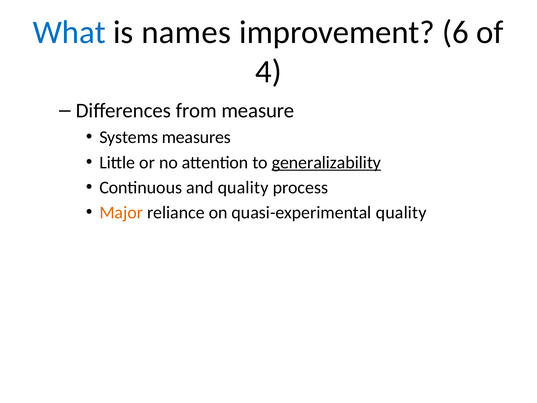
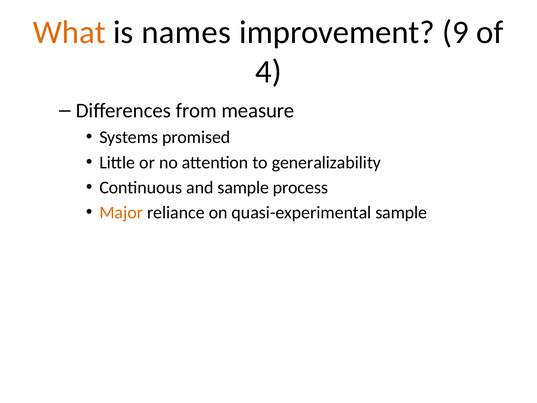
What colour: blue -> orange
6: 6 -> 9
measures: measures -> promised
generalizability underline: present -> none
and quality: quality -> sample
quasi-experimental quality: quality -> sample
